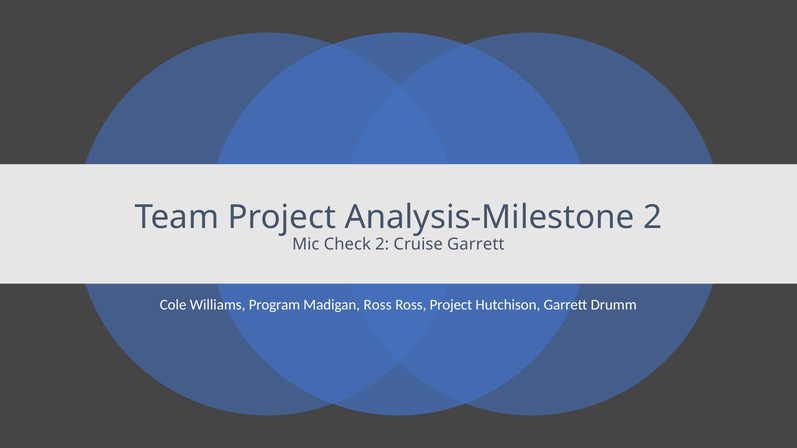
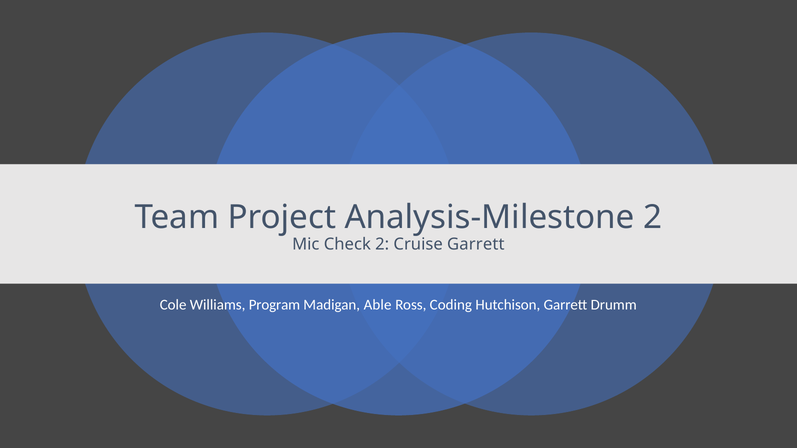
Madigan Ross: Ross -> Able
Ross Project: Project -> Coding
